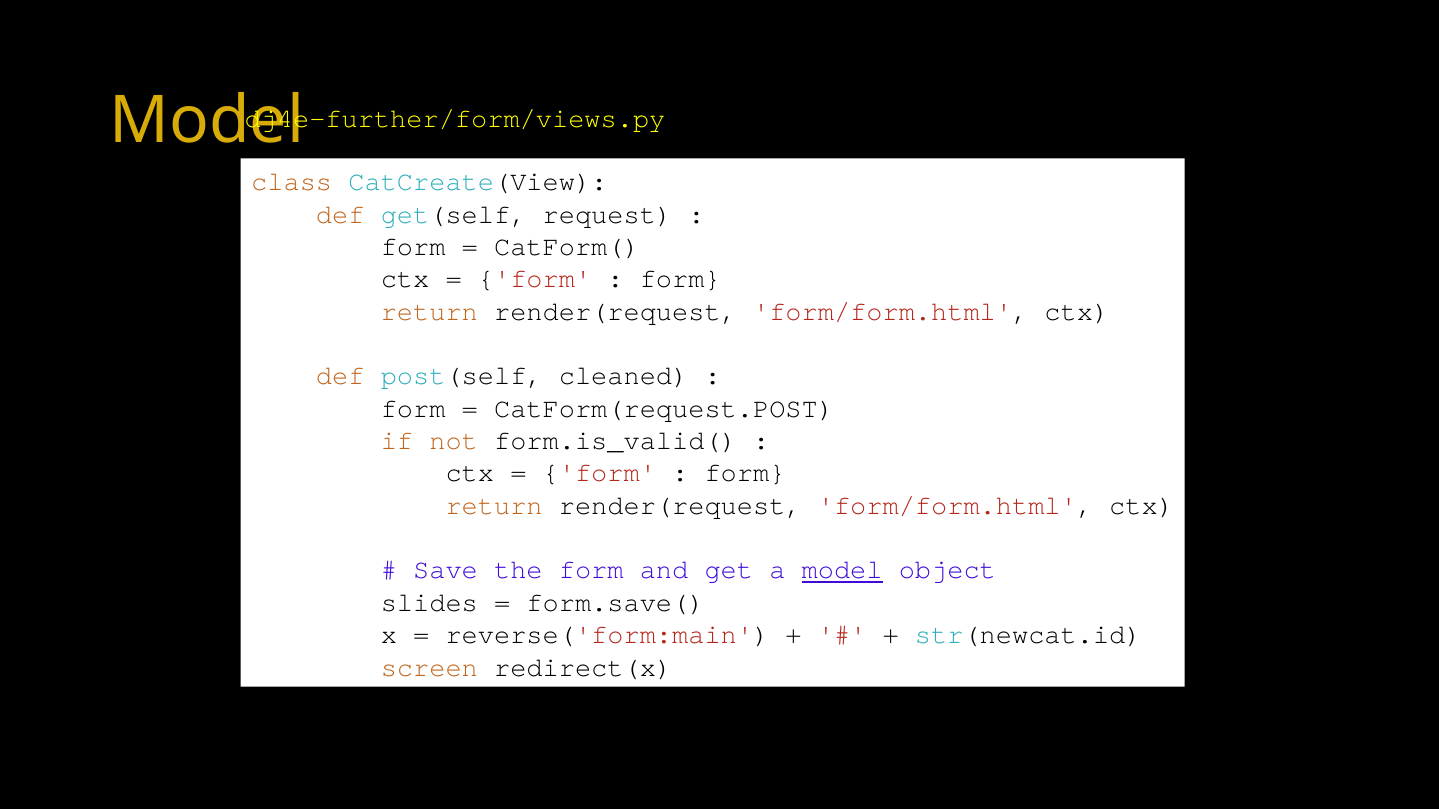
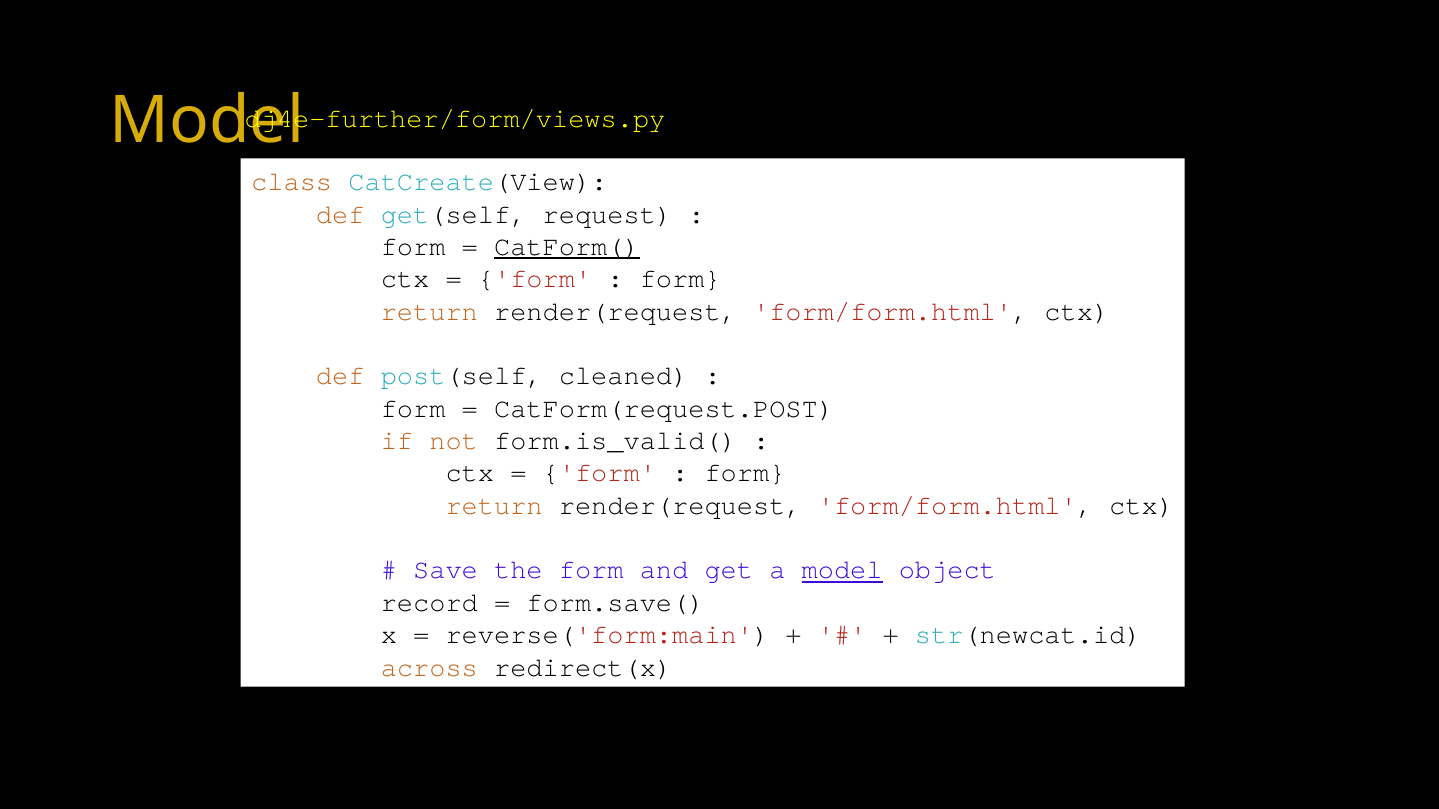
CatForm( underline: none -> present
slides: slides -> record
screen: screen -> across
